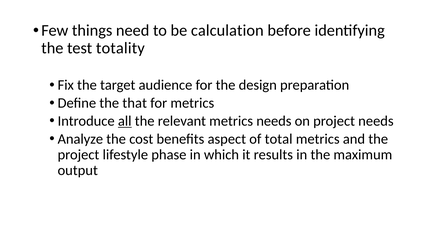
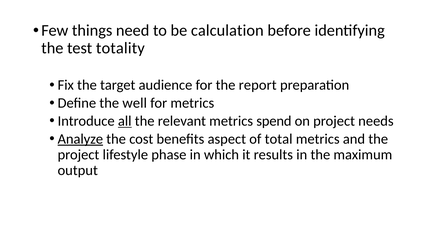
design: design -> report
that: that -> well
metrics needs: needs -> spend
Analyze underline: none -> present
